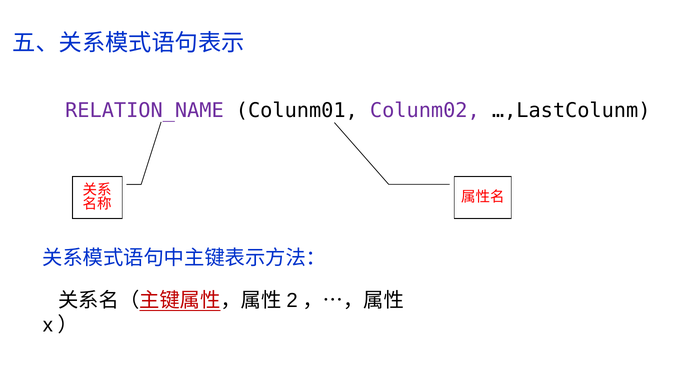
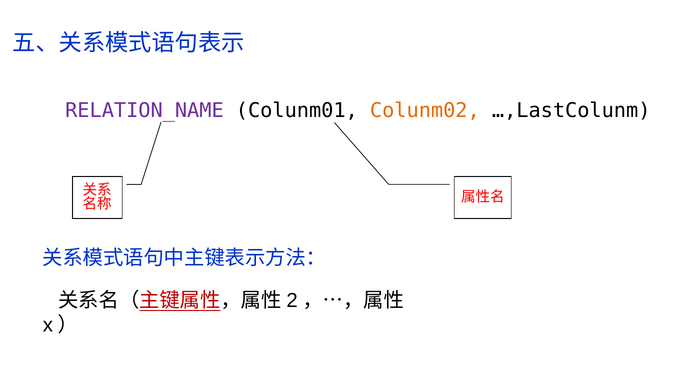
Colunm02 colour: purple -> orange
